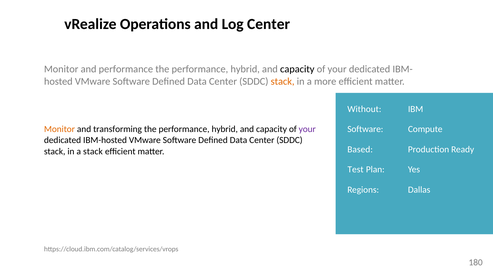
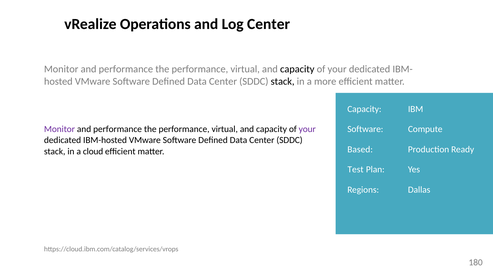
hybrid at (245, 69): hybrid -> virtual
stack at (283, 82) colour: orange -> black
Without at (364, 109): Without -> Capacity
Monitor at (59, 129) colour: orange -> purple
transforming at (118, 129): transforming -> performance
hybrid at (225, 129): hybrid -> virtual
a stack: stack -> cloud
